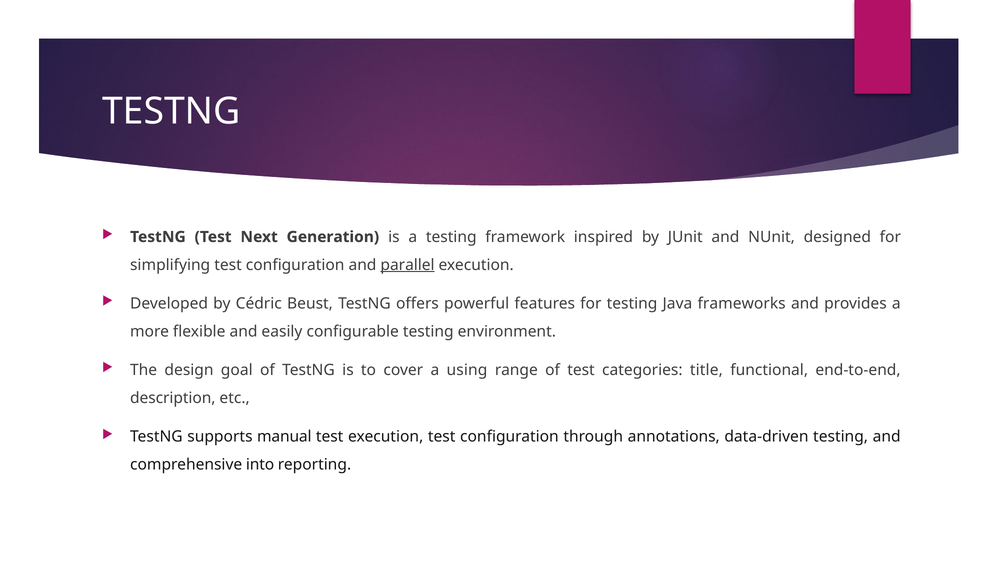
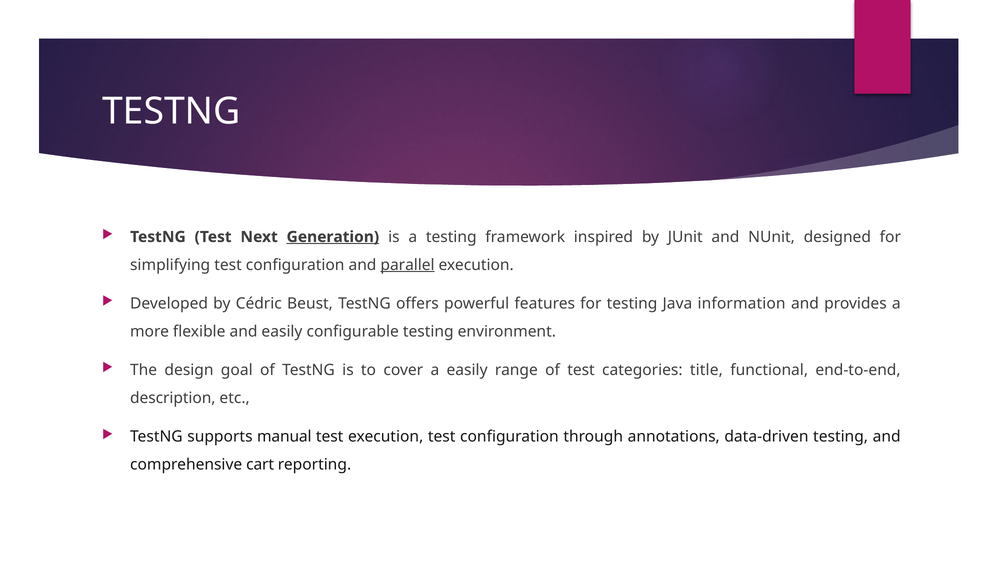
Generation underline: none -> present
frameworks: frameworks -> information
a using: using -> easily
into: into -> cart
